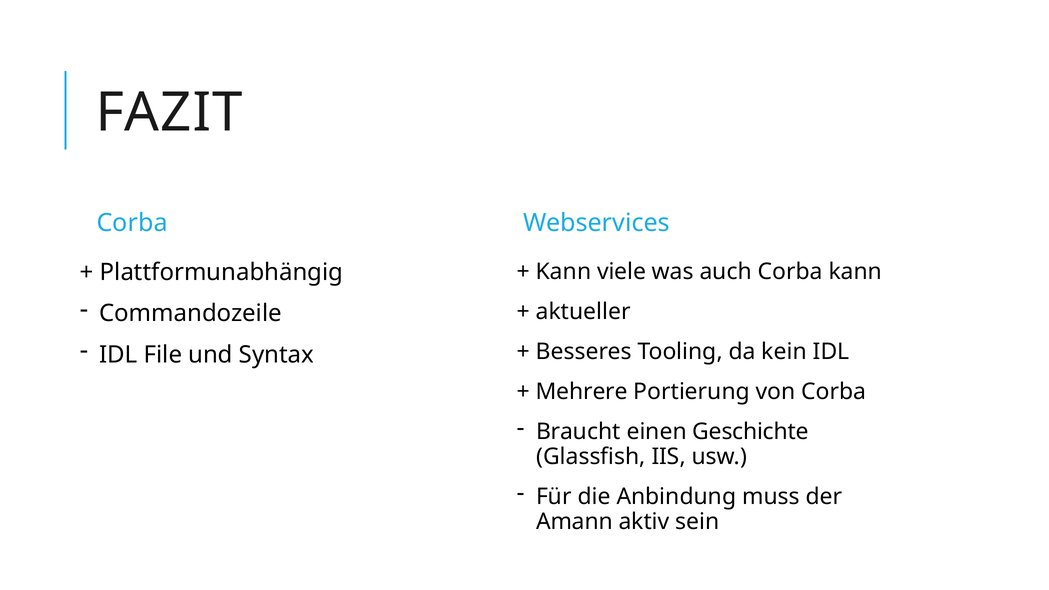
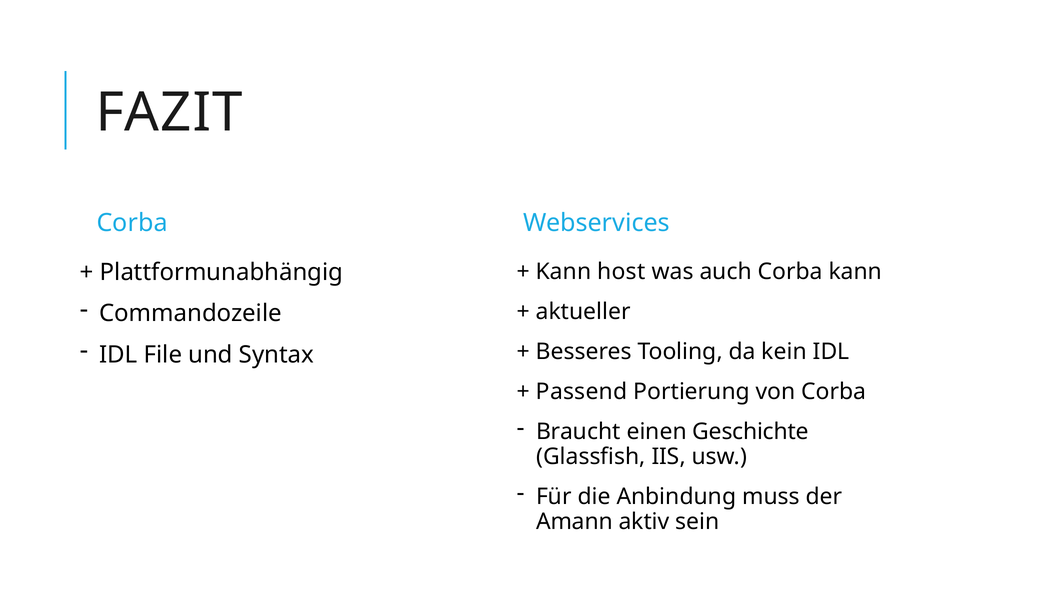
viele: viele -> host
Mehrere: Mehrere -> Passend
